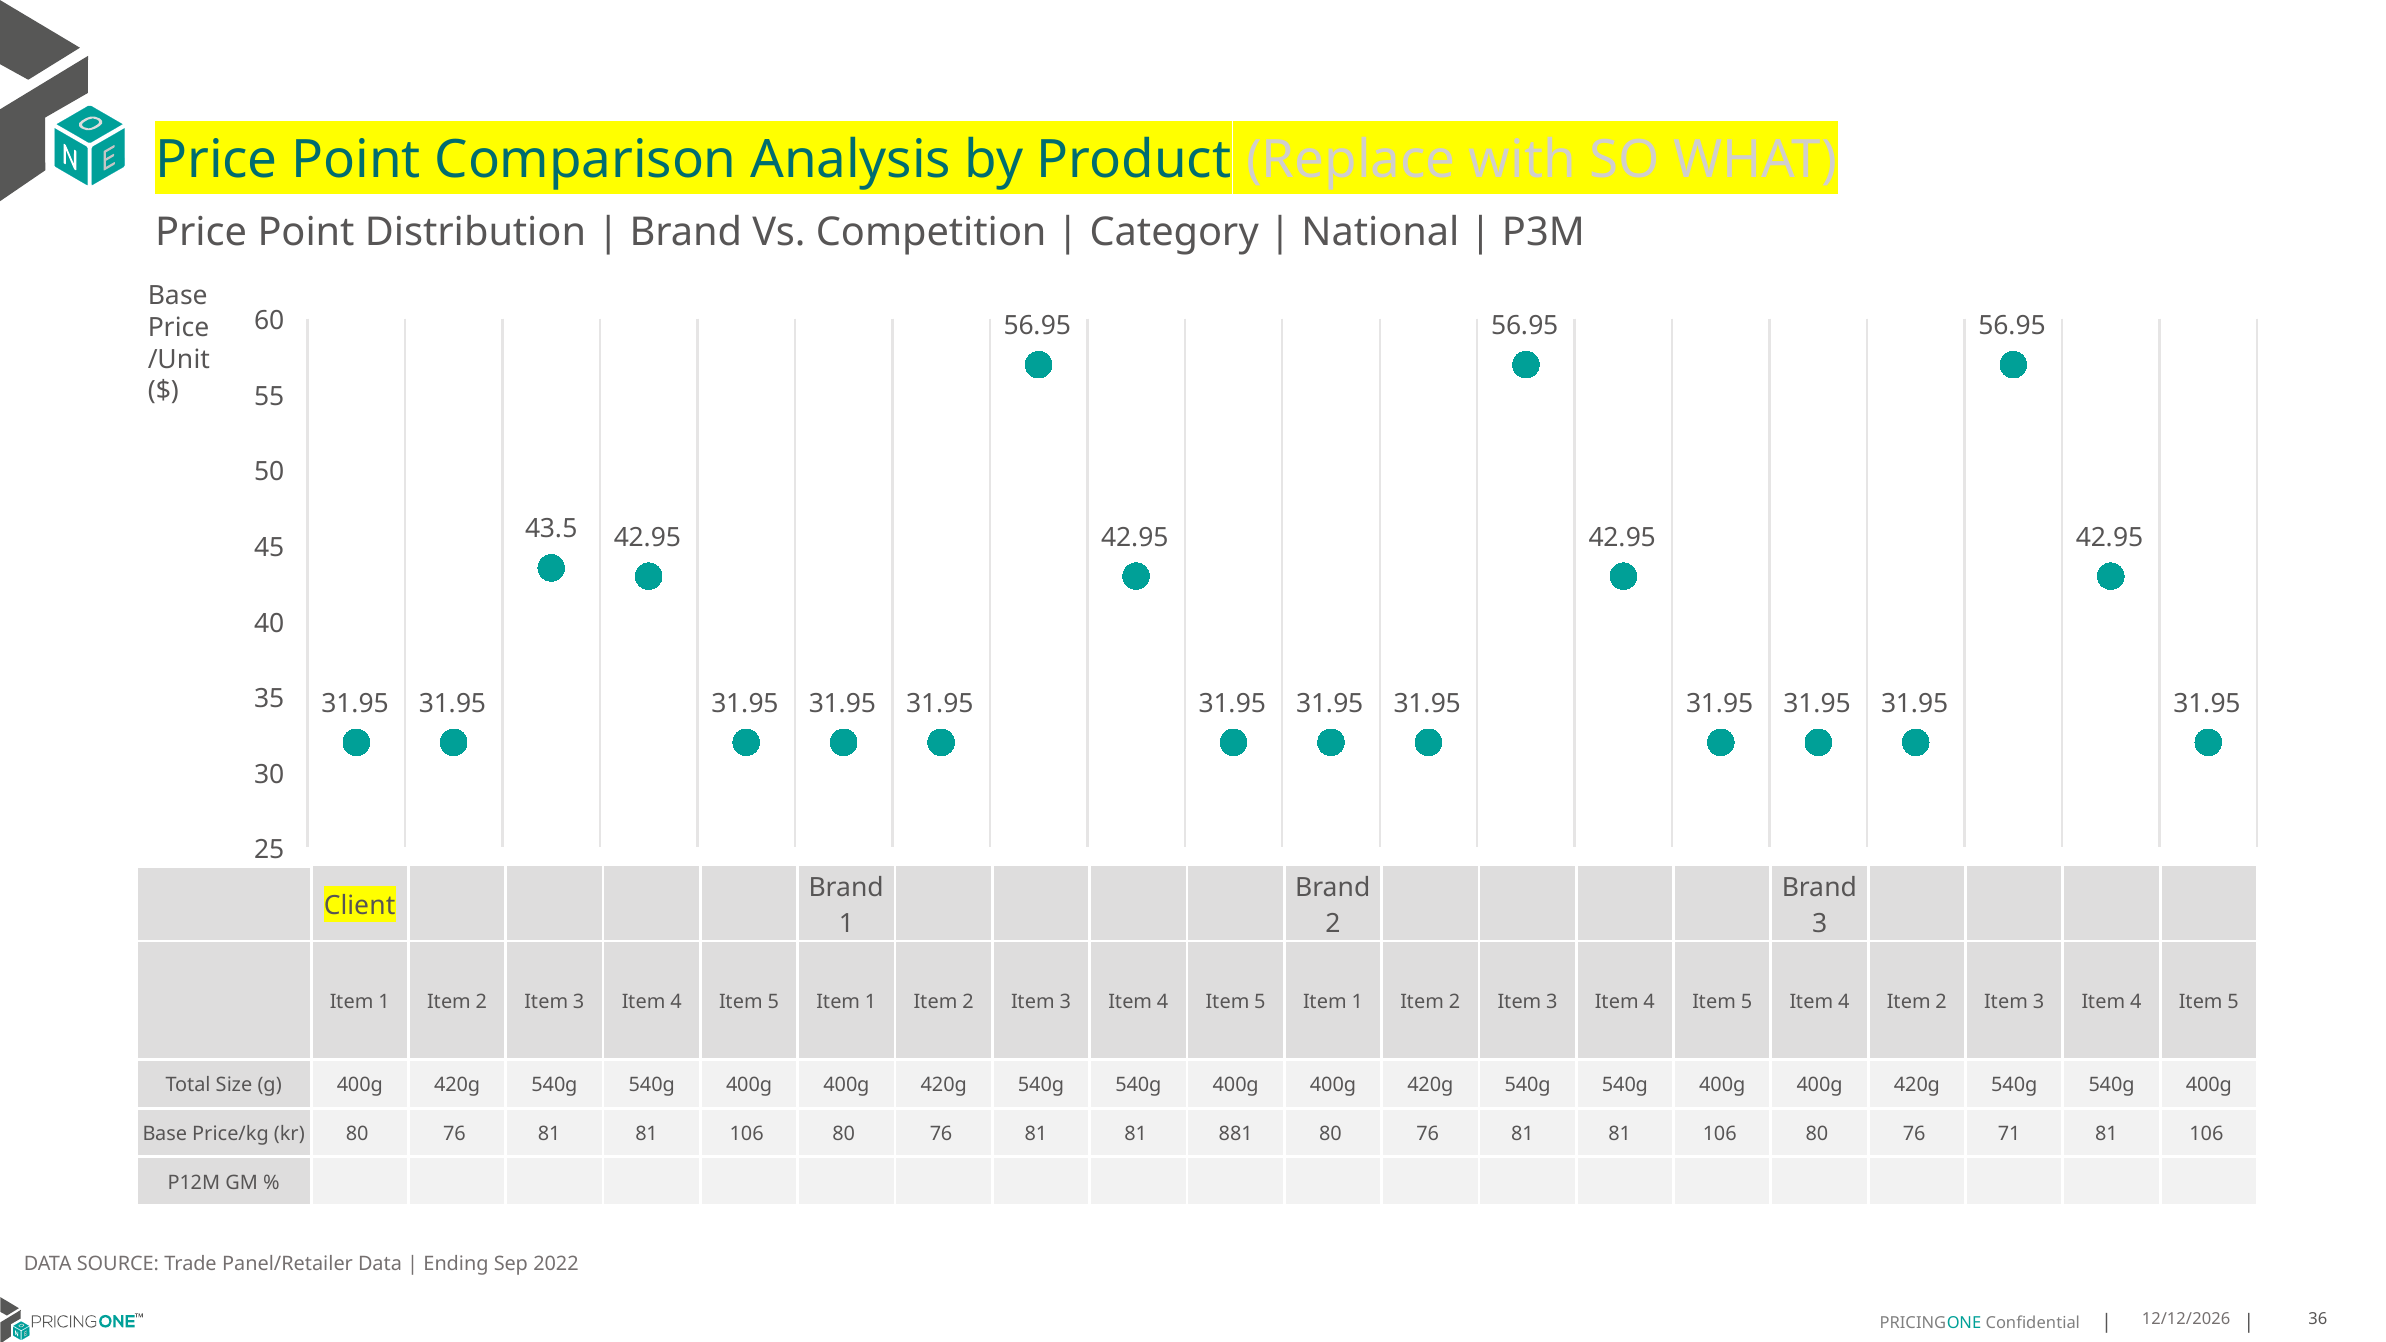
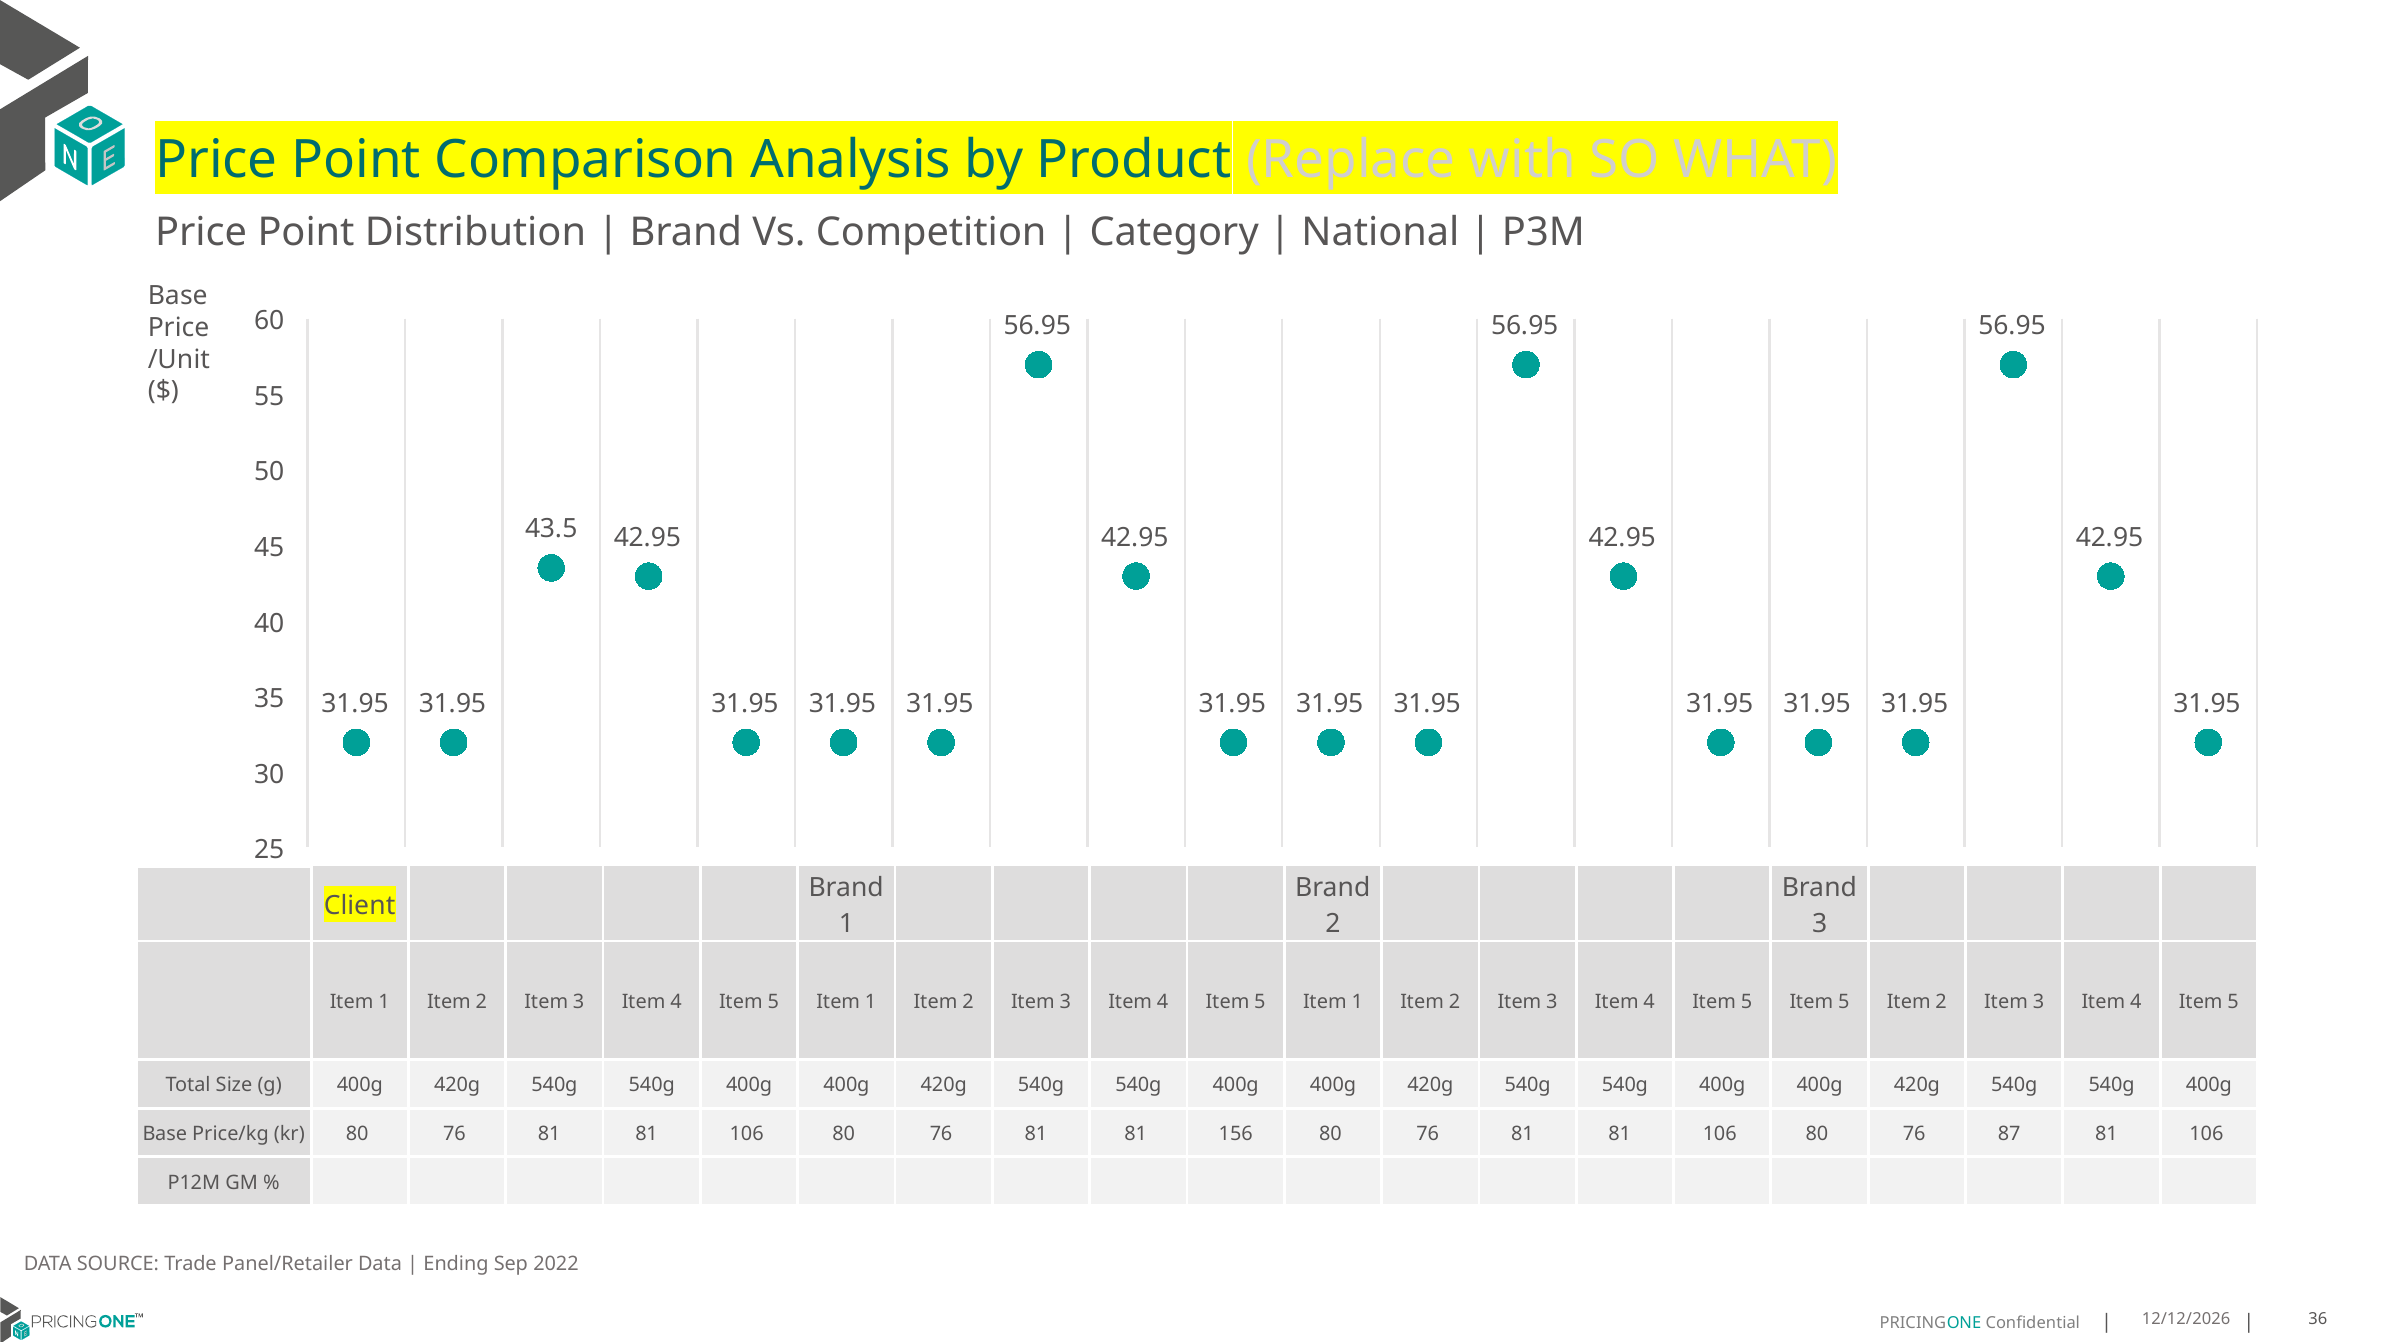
5 Item 4: 4 -> 5
881: 881 -> 156
71: 71 -> 87
